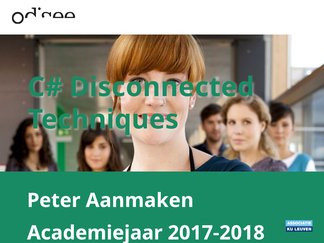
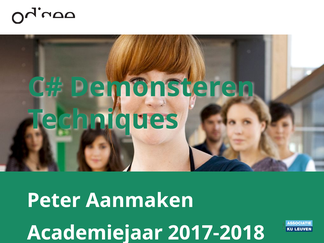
Disconnected: Disconnected -> Demonsteren
